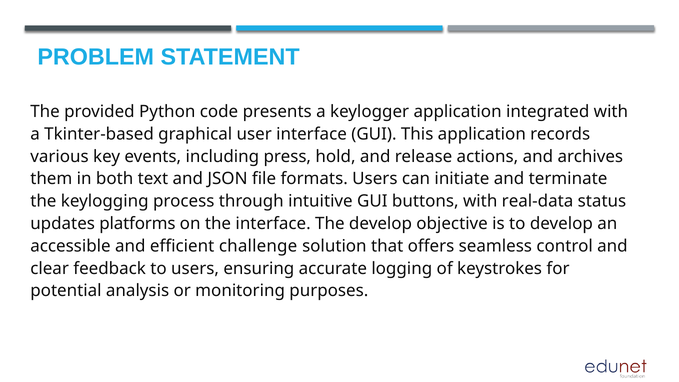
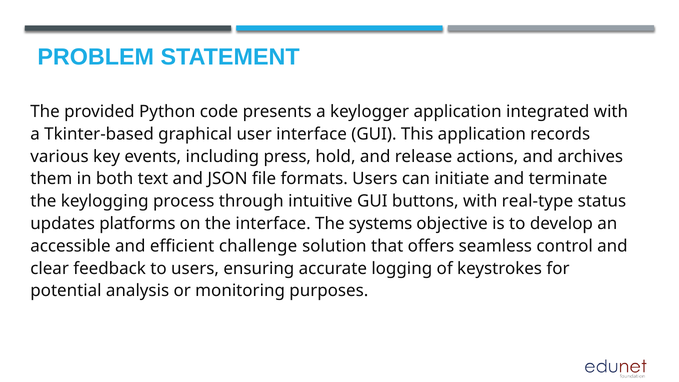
real-data: real-data -> real-type
The develop: develop -> systems
